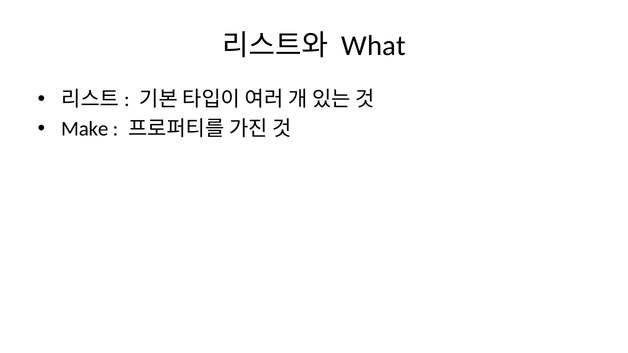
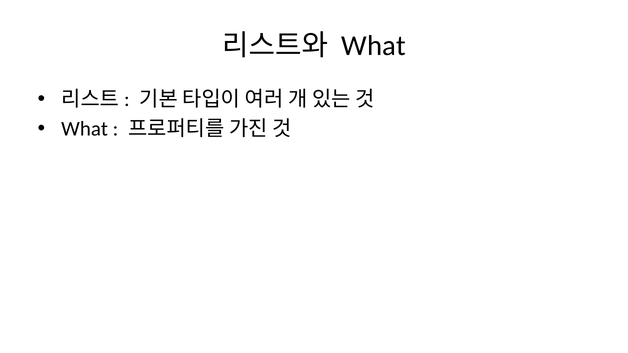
Make at (85, 129): Make -> What
